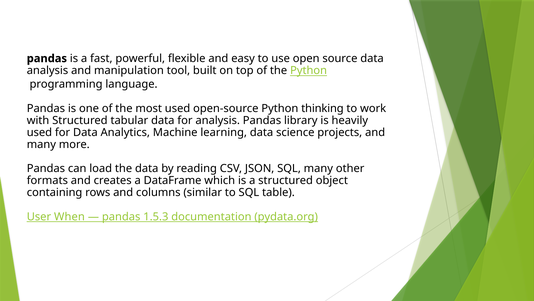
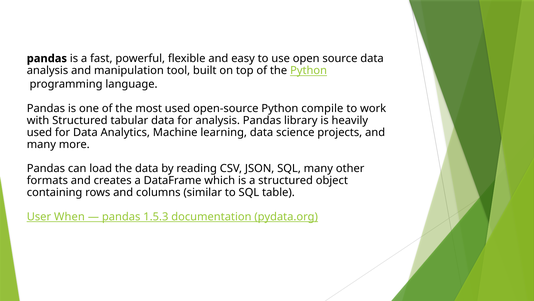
thinking: thinking -> compile
